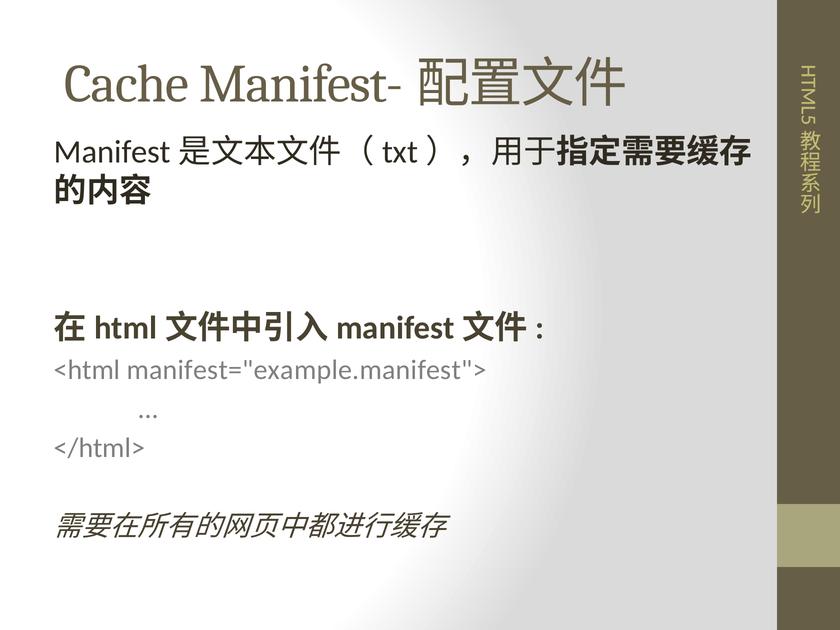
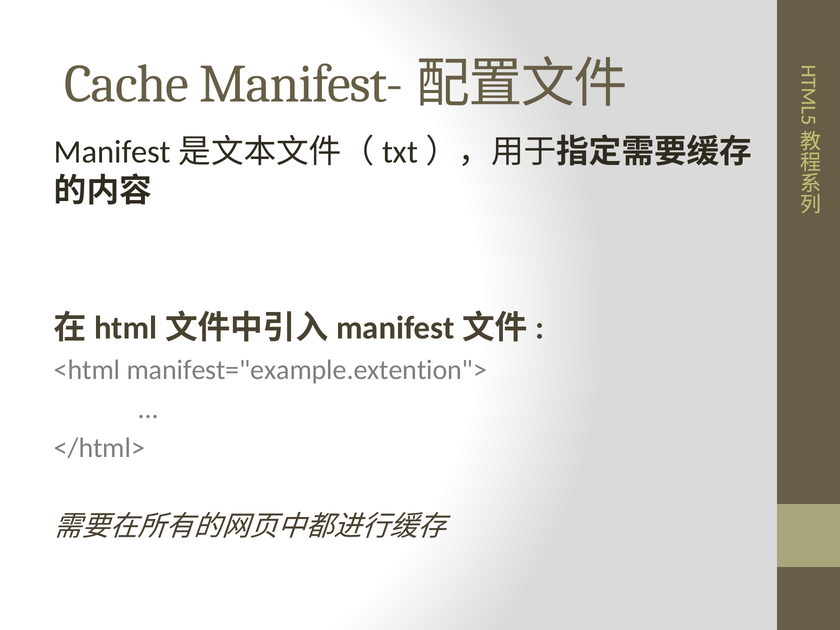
manifest="example.manifest">: manifest="example.manifest"> -> manifest="example.extention">
